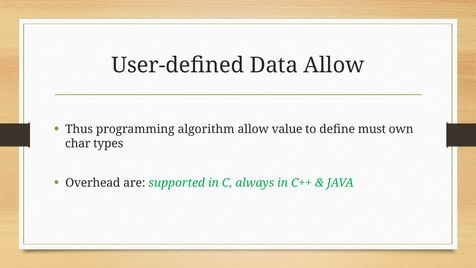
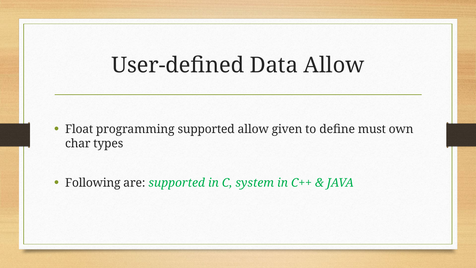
Thus: Thus -> Float
programming algorithm: algorithm -> supported
value: value -> given
Overhead: Overhead -> Following
always: always -> system
